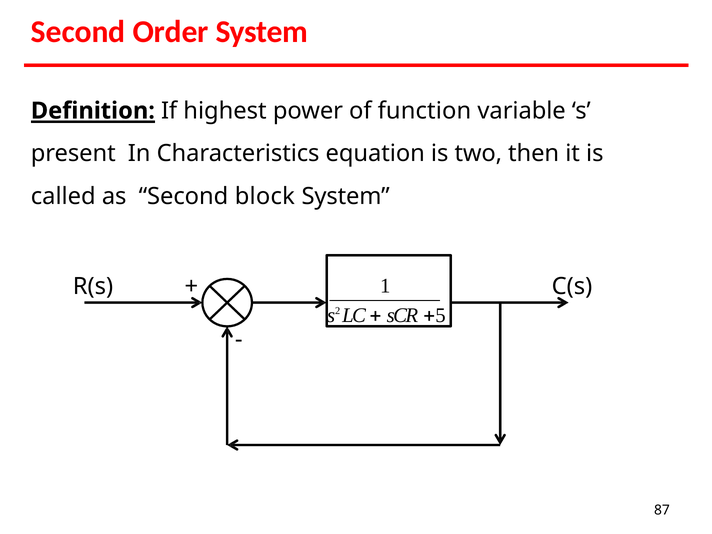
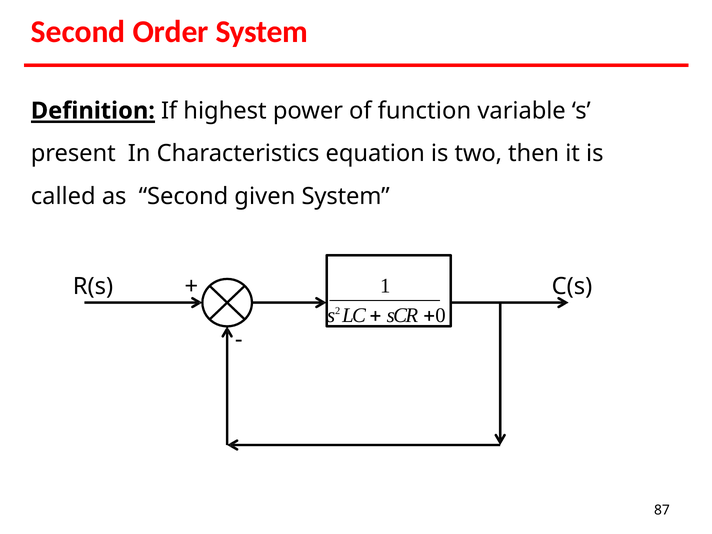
block: block -> given
5: 5 -> 0
